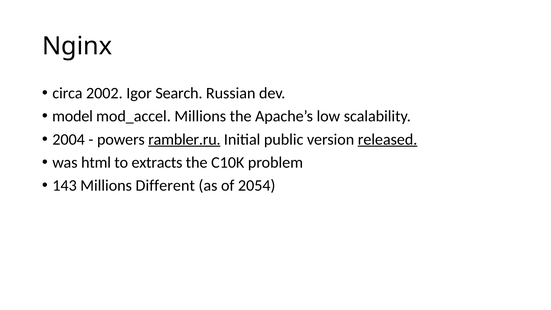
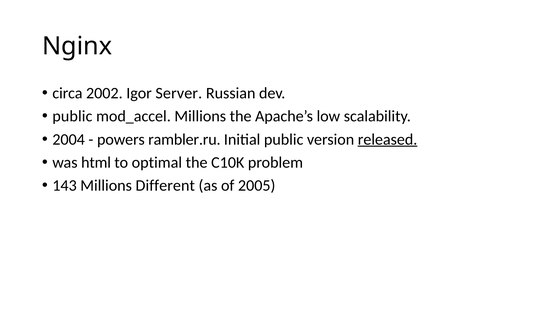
Search: Search -> Server
model at (73, 116): model -> public
rambler.ru underline: present -> none
extracts: extracts -> optimal
2054: 2054 -> 2005
